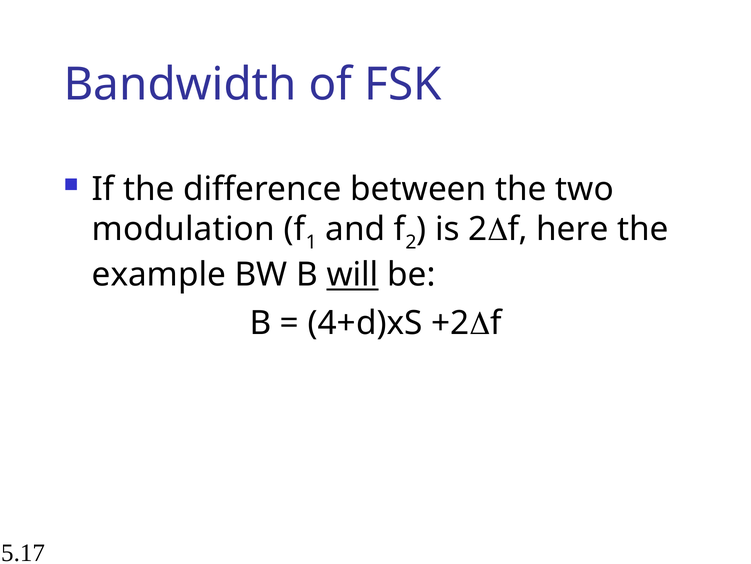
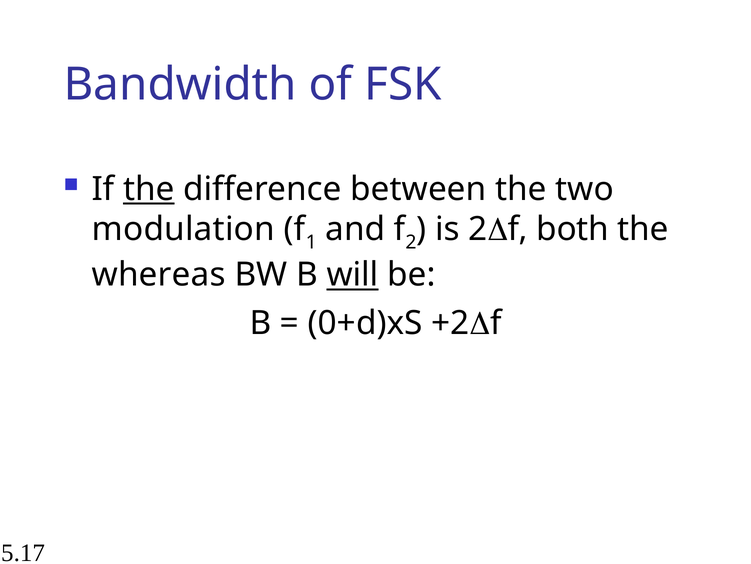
the at (149, 189) underline: none -> present
here: here -> both
example: example -> whereas
4+d)xS: 4+d)xS -> 0+d)xS
